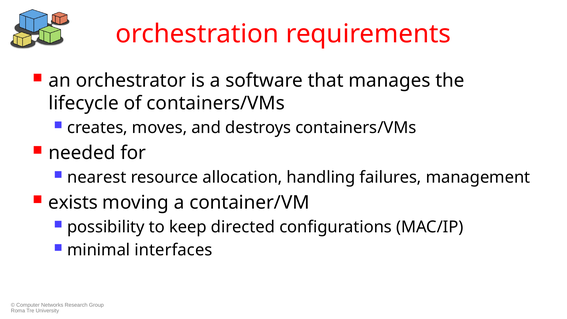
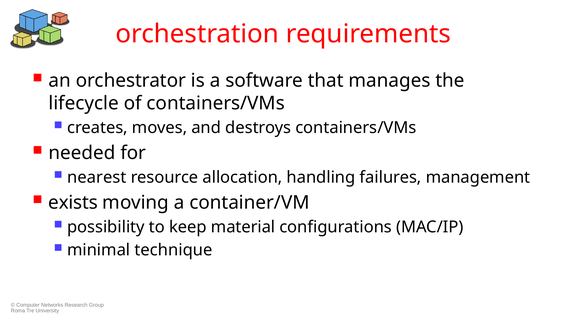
directed: directed -> material
interfaces: interfaces -> technique
